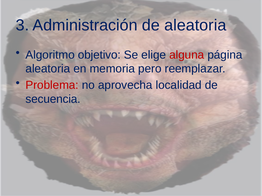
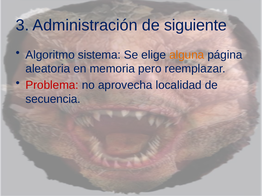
de aleatoria: aleatoria -> siguiente
objetivo: objetivo -> sistema
alguna colour: red -> orange
